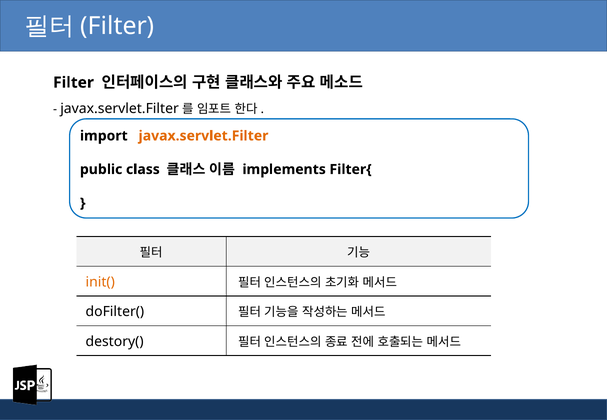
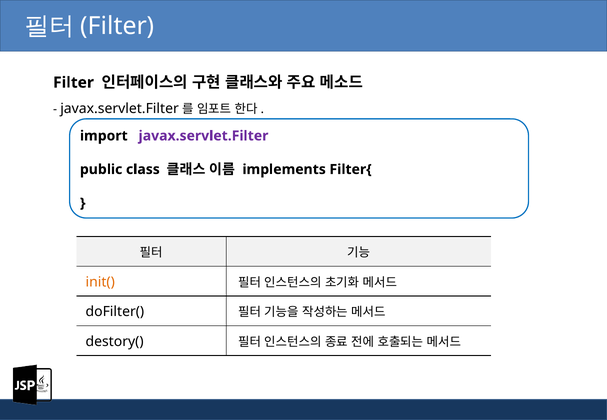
javax.servlet.Filter colour: orange -> purple
